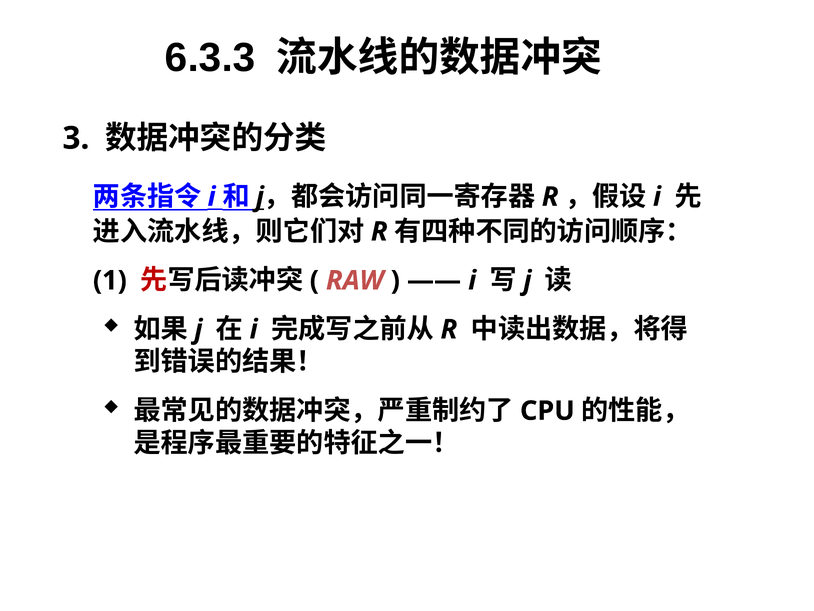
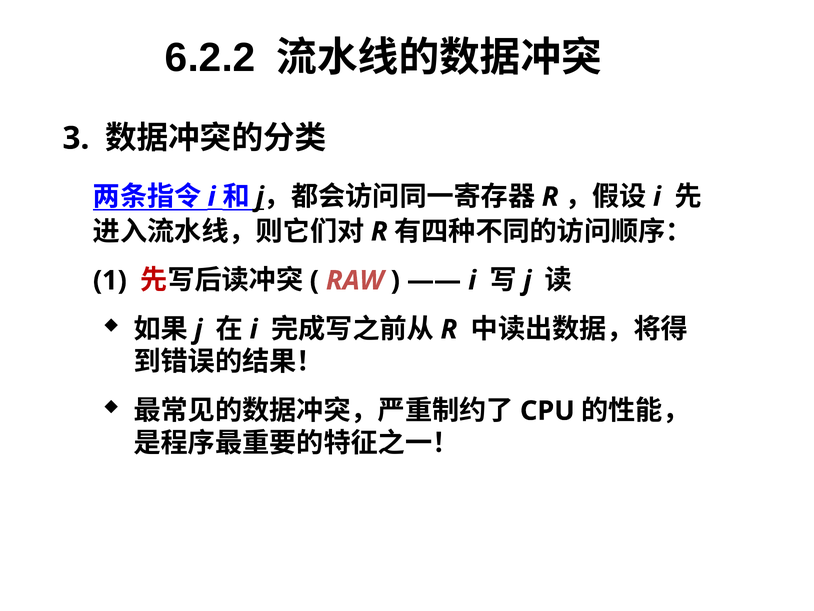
6.3.3: 6.3.3 -> 6.2.2
